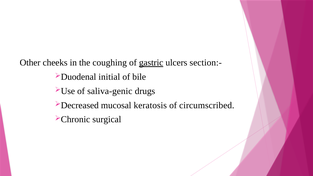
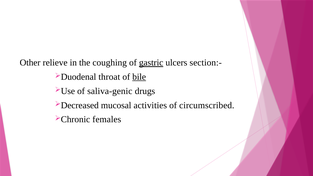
cheeks: cheeks -> relieve
initial: initial -> throat
bile underline: none -> present
keratosis: keratosis -> activities
surgical: surgical -> females
